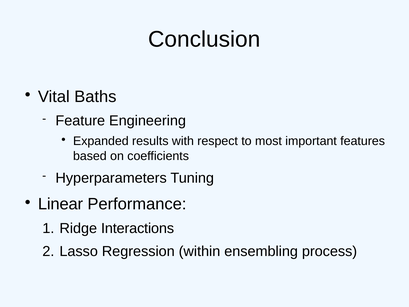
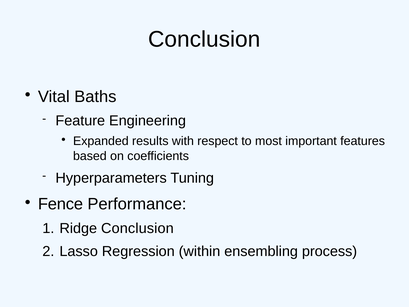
Linear: Linear -> Fence
Ridge Interactions: Interactions -> Conclusion
